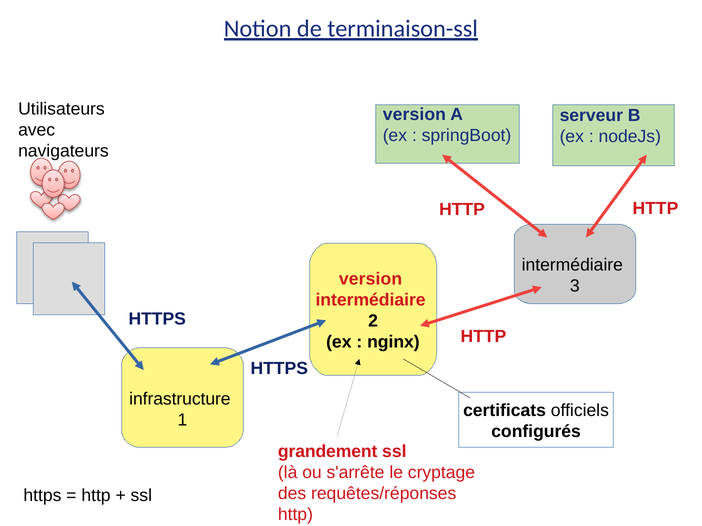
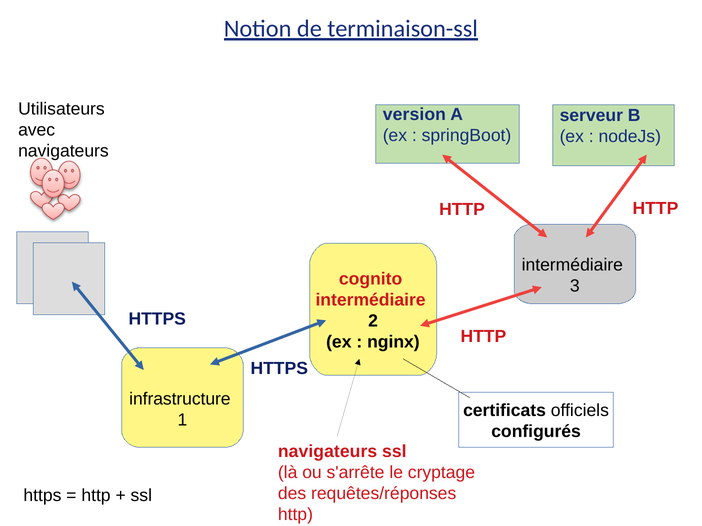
version at (371, 279): version -> cognito
grandement at (328, 452): grandement -> navigateurs
